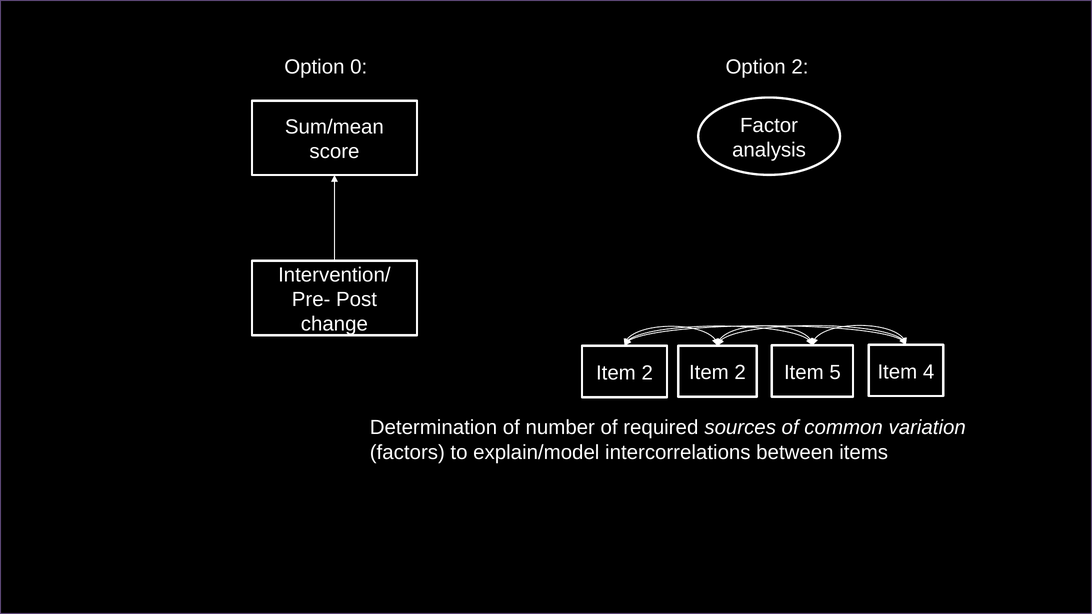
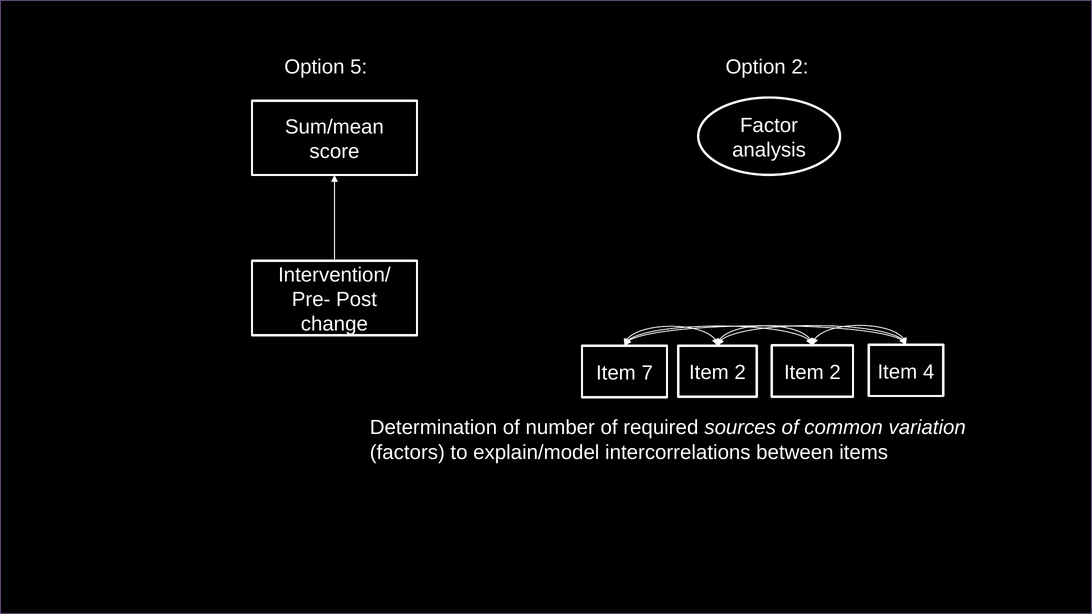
0: 0 -> 5
2 Item 5: 5 -> 2
2 at (647, 373): 2 -> 7
